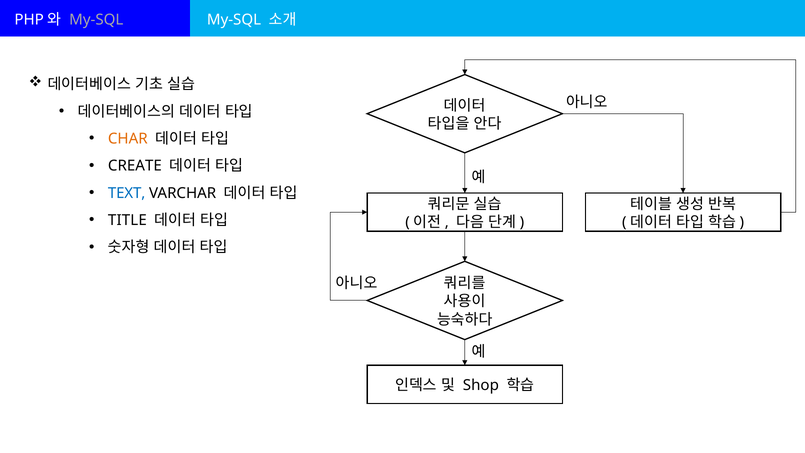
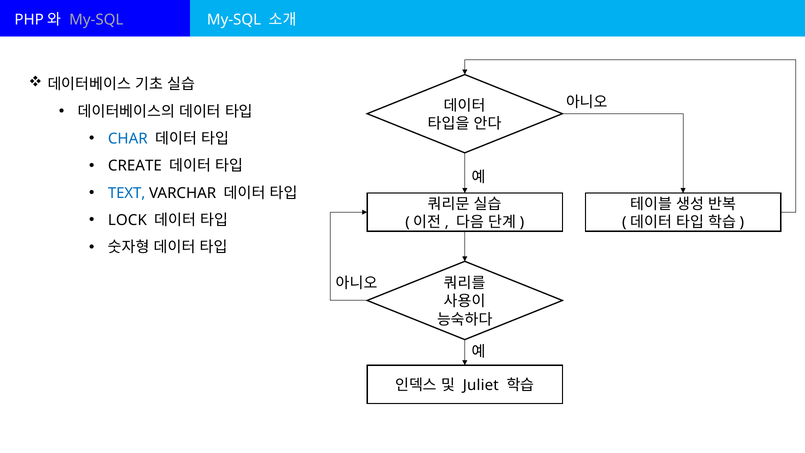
CHAR colour: orange -> blue
TITLE: TITLE -> LOCK
Shop: Shop -> Juliet
